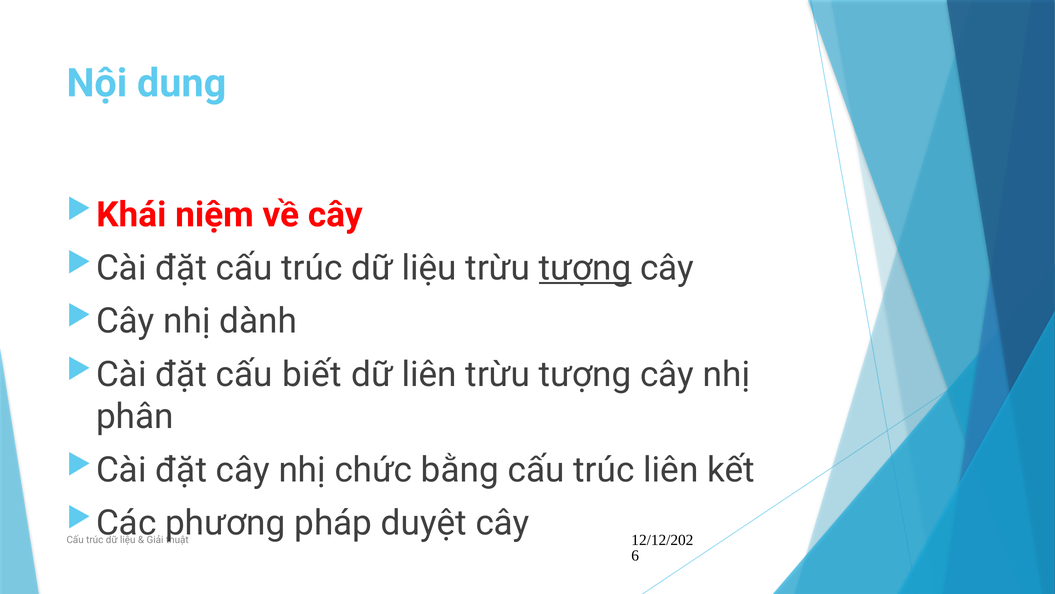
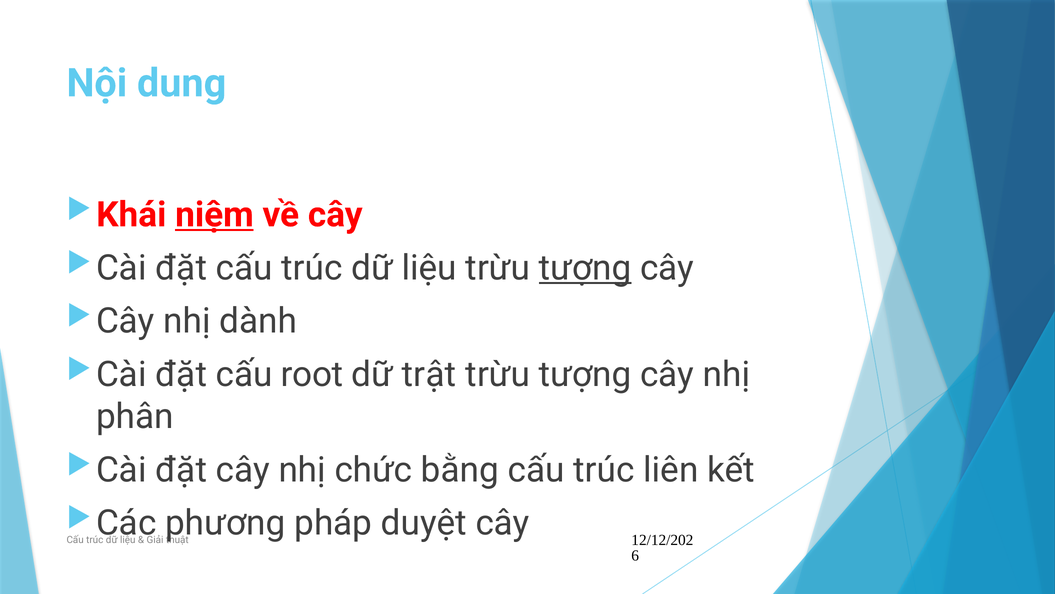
niệm underline: none -> present
biết: biết -> root
dữ liên: liên -> trật
